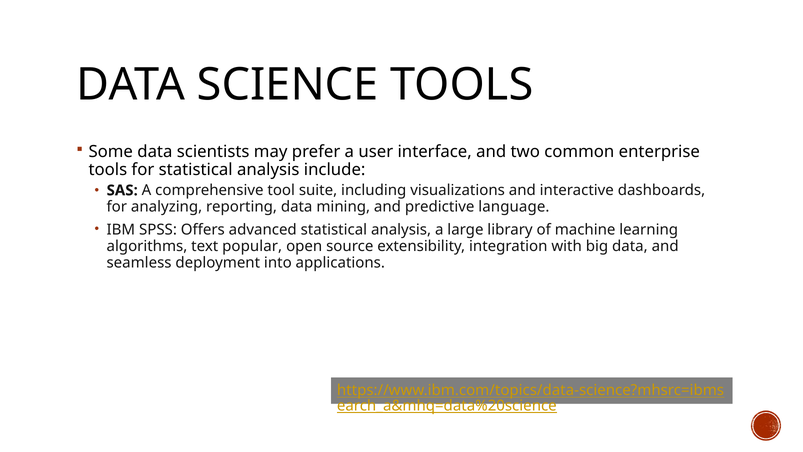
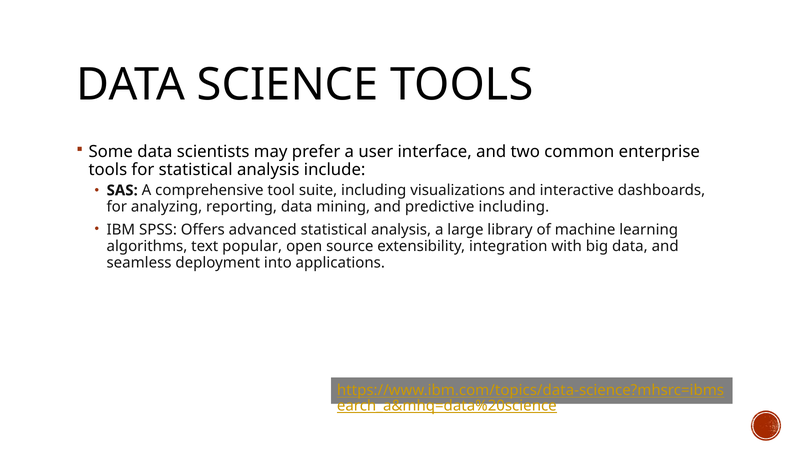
predictive language: language -> including
